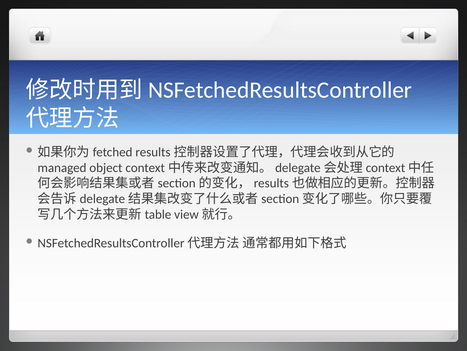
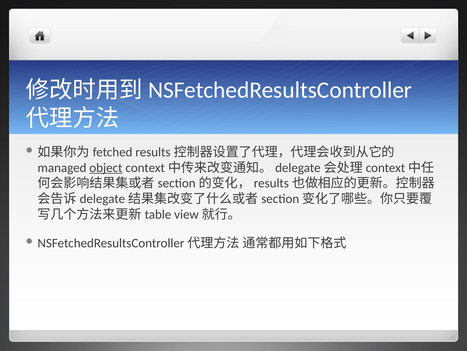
object underline: none -> present
